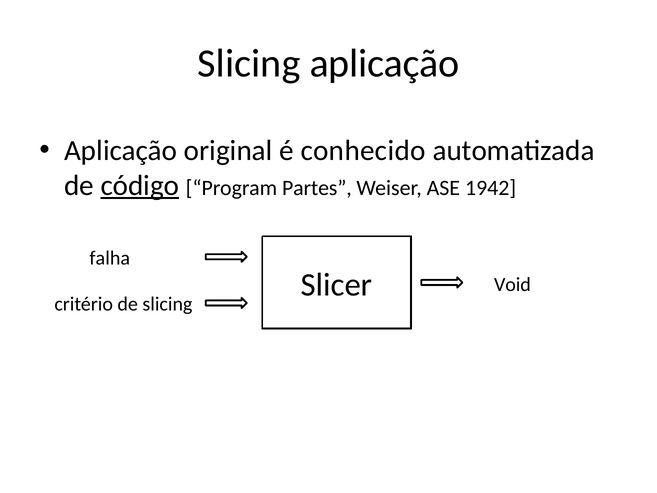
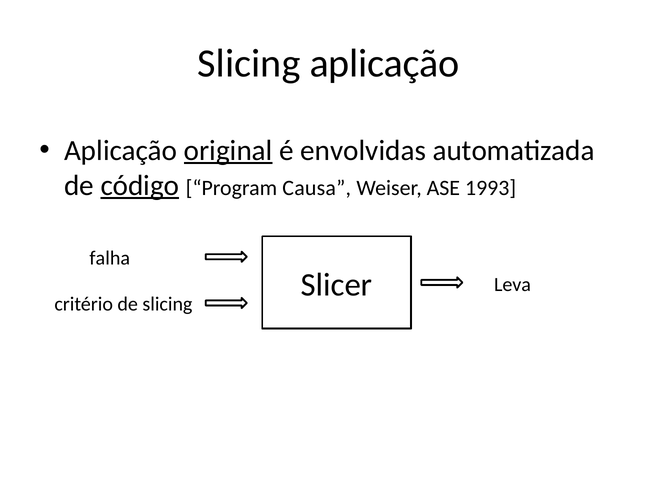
original underline: none -> present
conhecido: conhecido -> envolvidas
Partes: Partes -> Causa
1942: 1942 -> 1993
Void: Void -> Leva
